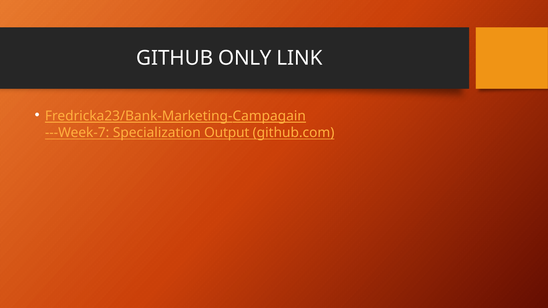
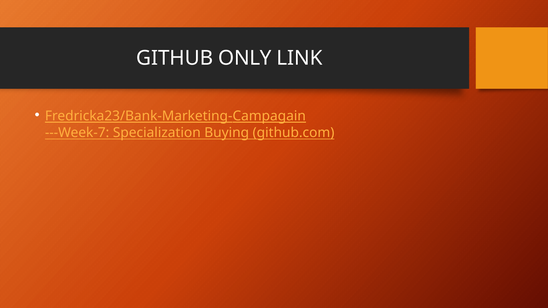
Output: Output -> Buying
